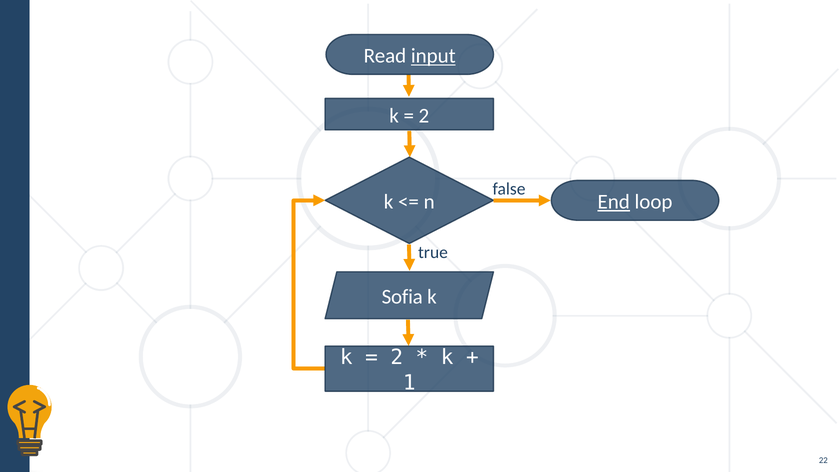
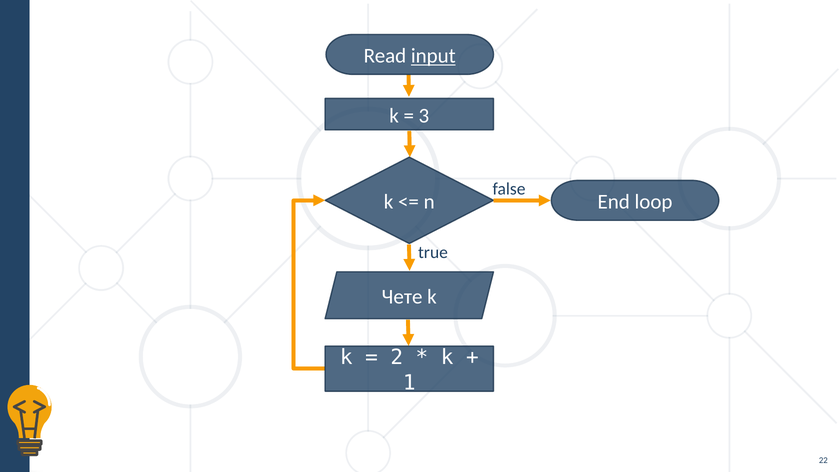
2 at (424, 116): 2 -> 3
End underline: present -> none
Sofia: Sofia -> Чете
